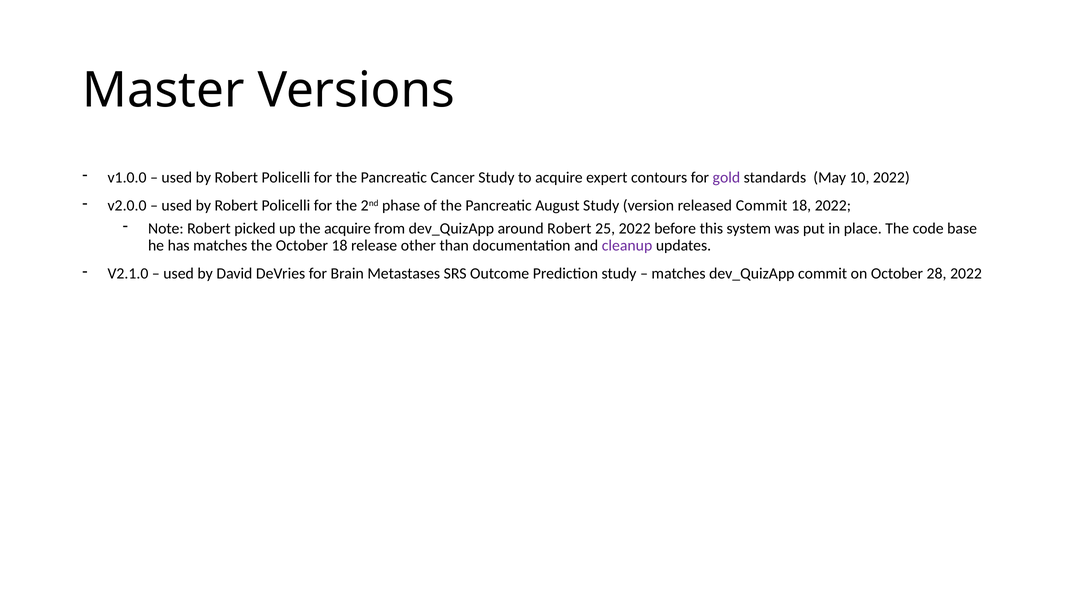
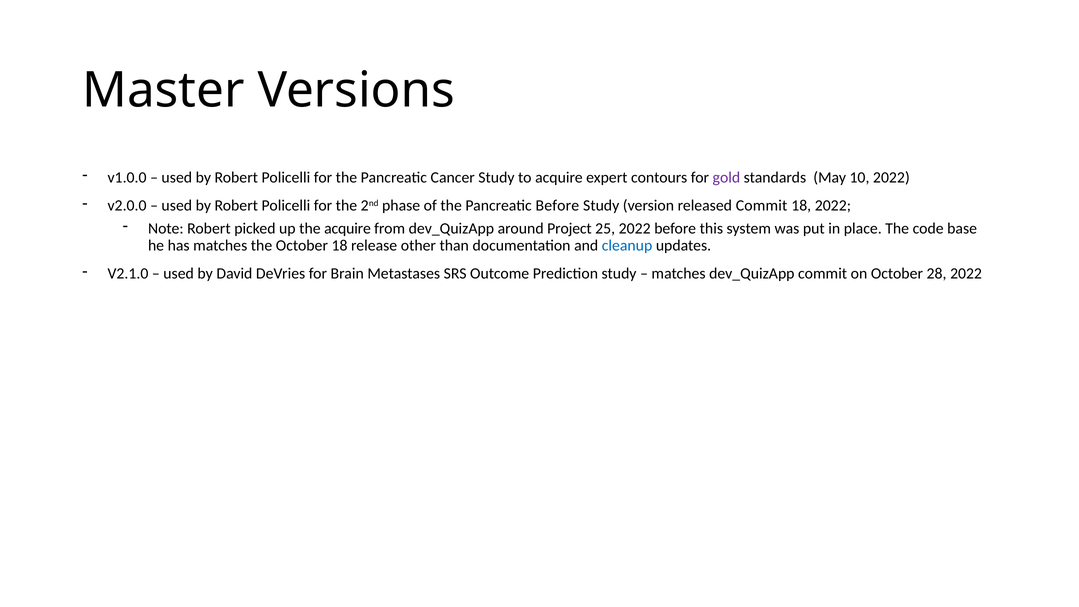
Pancreatic August: August -> Before
around Robert: Robert -> Project
cleanup colour: purple -> blue
